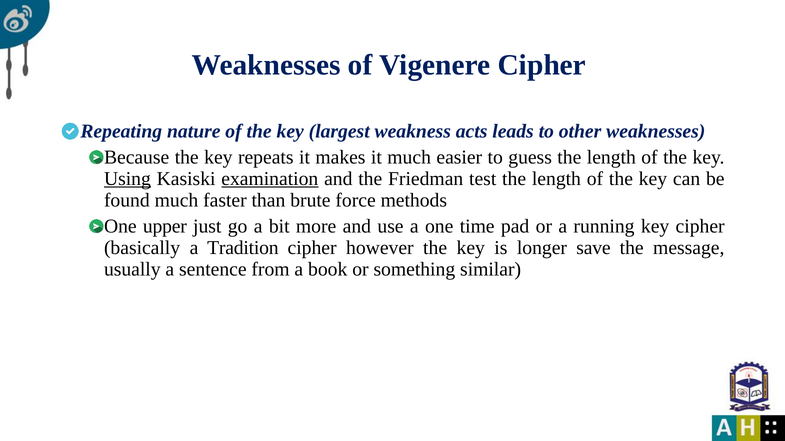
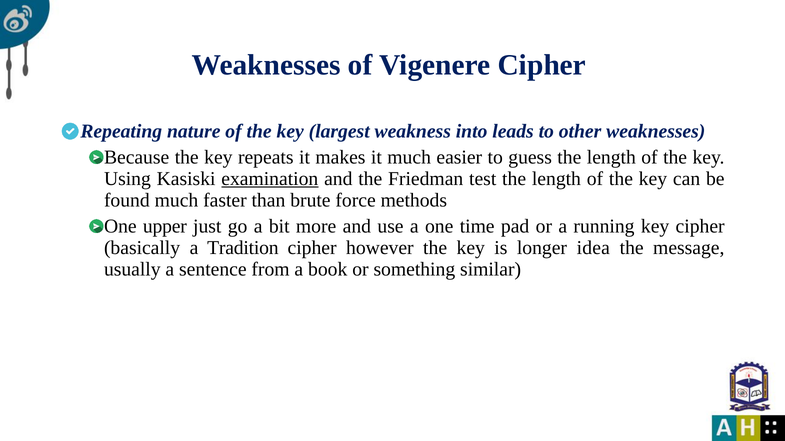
acts: acts -> into
Using underline: present -> none
save: save -> idea
